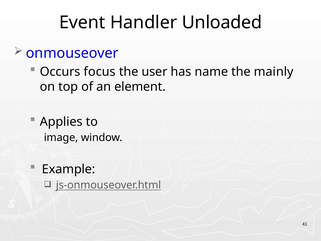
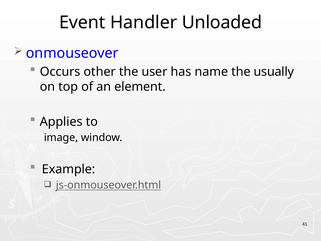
focus: focus -> other
mainly: mainly -> usually
